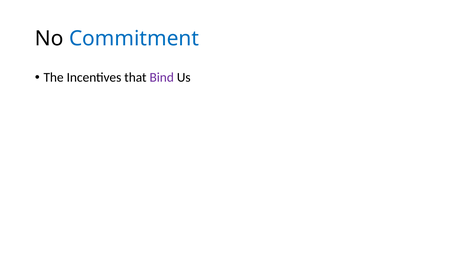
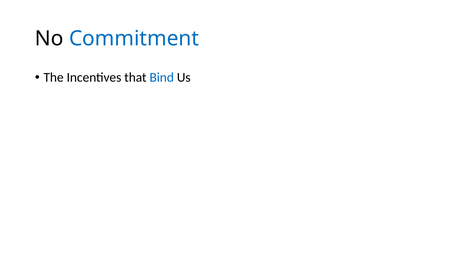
Bind colour: purple -> blue
